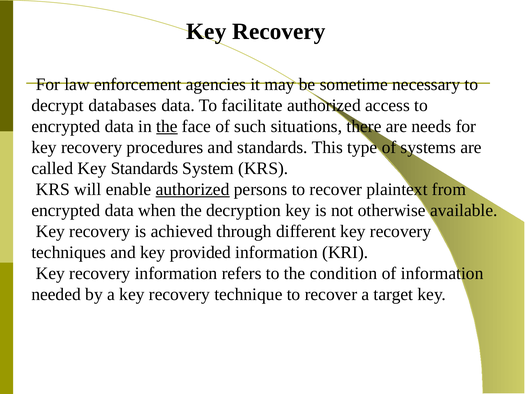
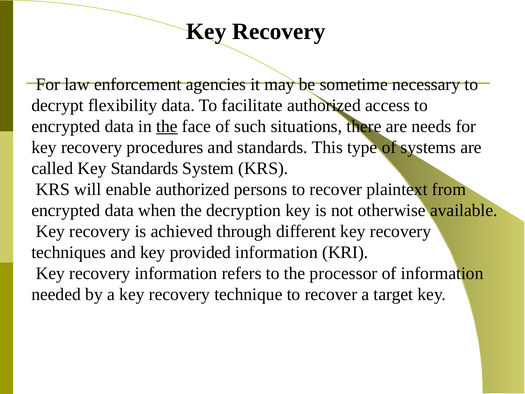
databases: databases -> flexibility
authorized at (193, 189) underline: present -> none
condition: condition -> processor
